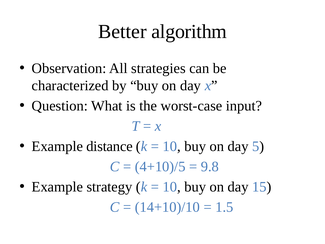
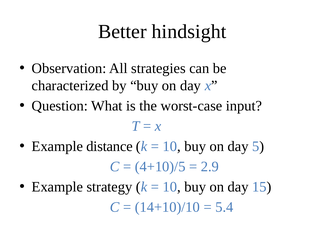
algorithm: algorithm -> hindsight
9.8: 9.8 -> 2.9
1.5: 1.5 -> 5.4
